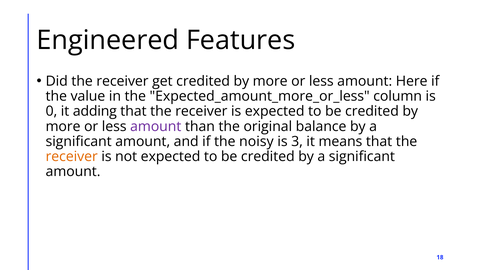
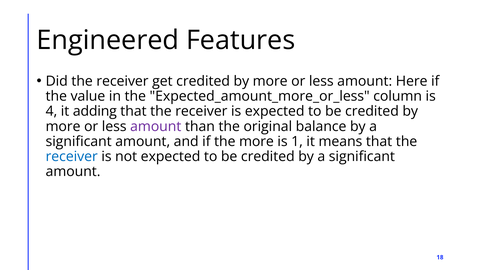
0: 0 -> 4
the noisy: noisy -> more
3: 3 -> 1
receiver at (72, 157) colour: orange -> blue
